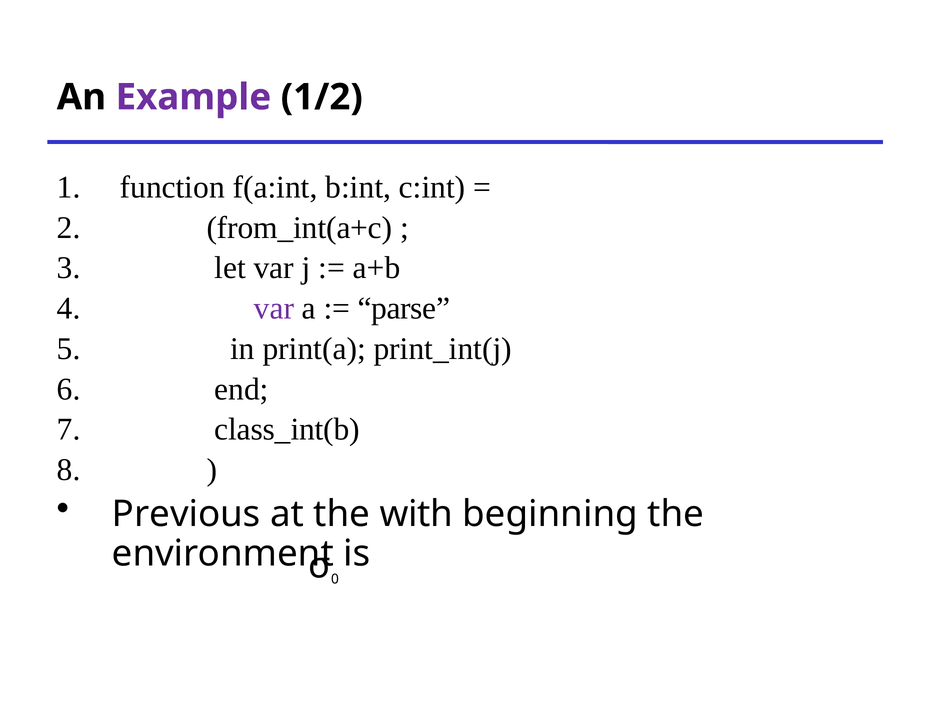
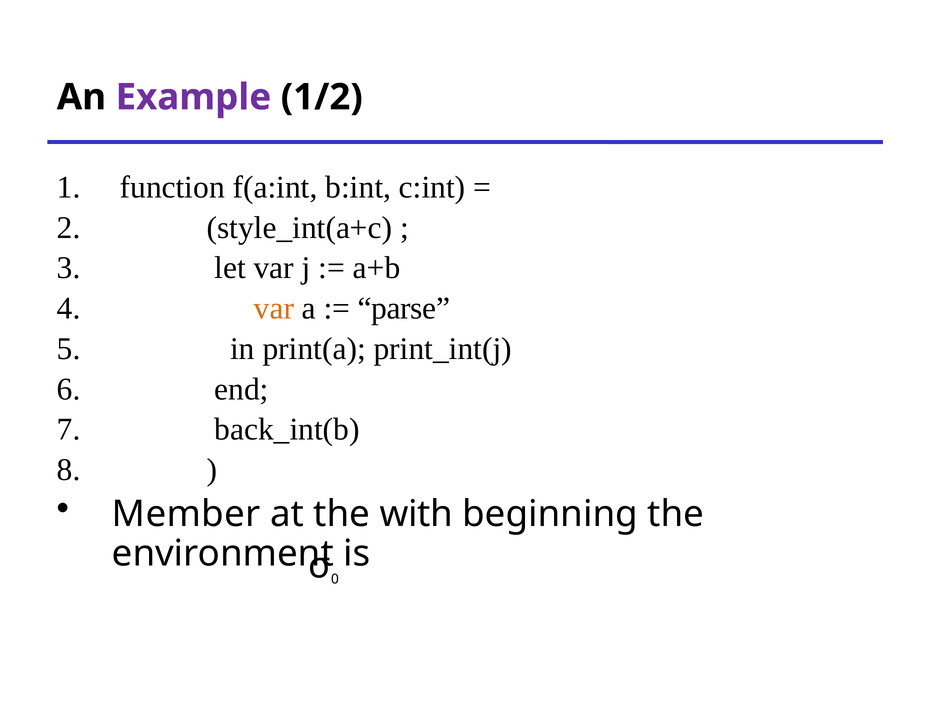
from_int(a+c: from_int(a+c -> style_int(a+c
var at (274, 308) colour: purple -> orange
class_int(b: class_int(b -> back_int(b
Previous: Previous -> Member
